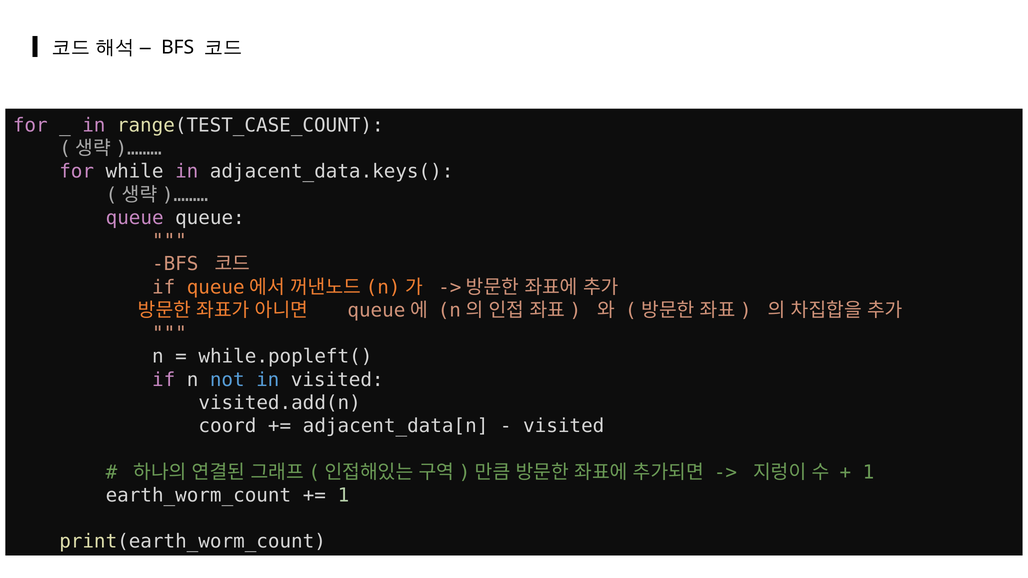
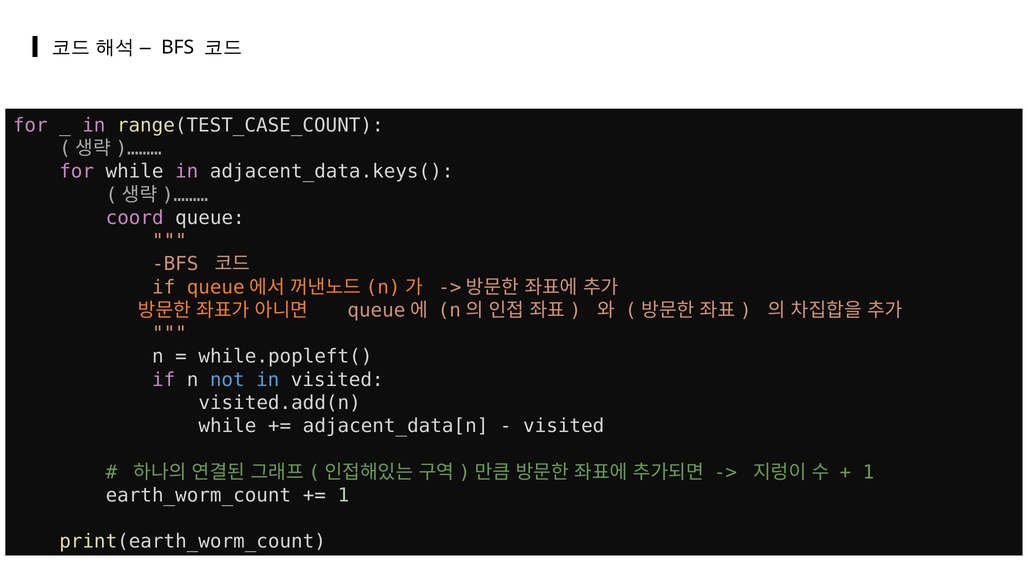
queue at (135, 218): queue -> coord
coord at (227, 426): coord -> while
